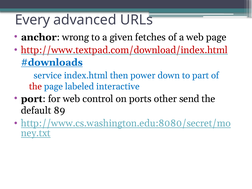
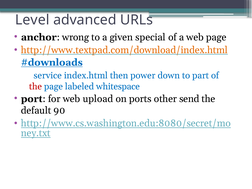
Every: Every -> Level
fetches: fetches -> special
http://www.textpad.com/download/index.html colour: red -> orange
interactive: interactive -> whitespace
control: control -> upload
89: 89 -> 90
